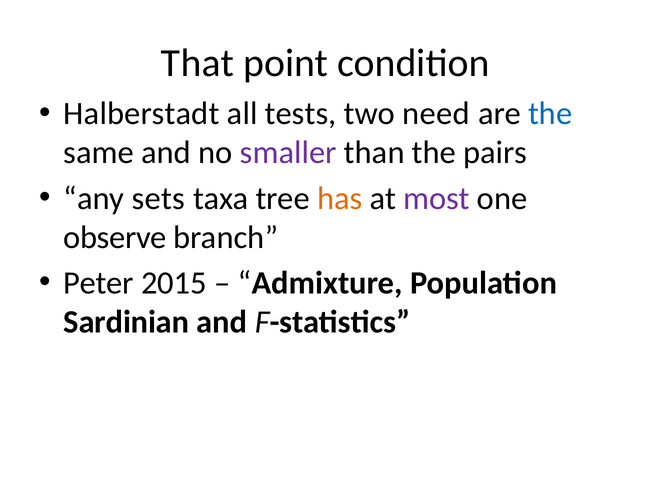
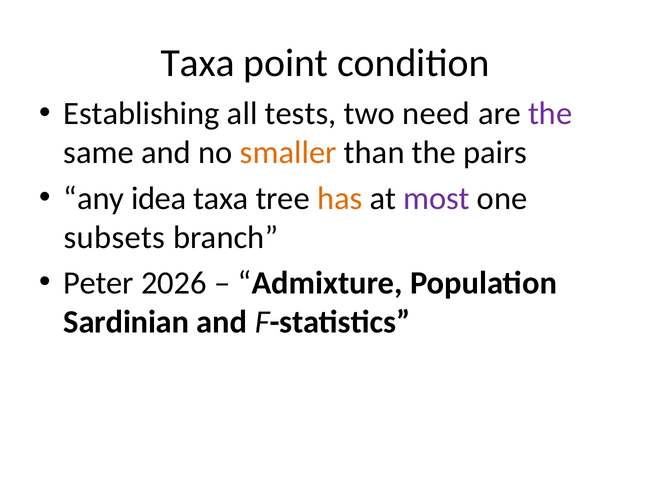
That at (198, 63): That -> Taxa
Halberstadt: Halberstadt -> Establishing
the at (550, 114) colour: blue -> purple
smaller colour: purple -> orange
sets: sets -> idea
observe: observe -> subsets
2015: 2015 -> 2026
